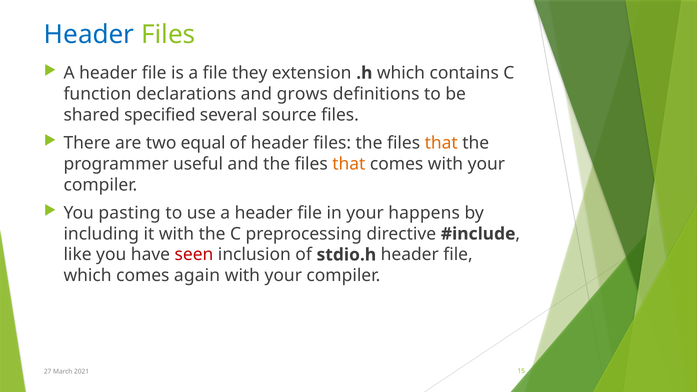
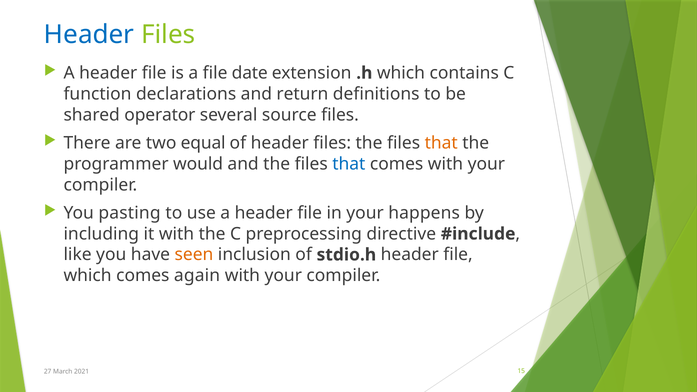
they: they -> date
grows: grows -> return
specified: specified -> operator
useful: useful -> would
that at (349, 164) colour: orange -> blue
seen colour: red -> orange
